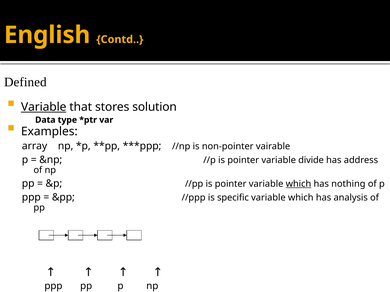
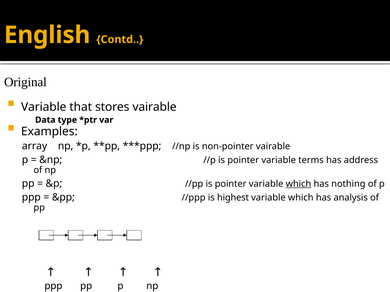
Defined: Defined -> Original
Variable at (44, 107) underline: present -> none
stores solution: solution -> vairable
divide: divide -> terms
specific: specific -> highest
